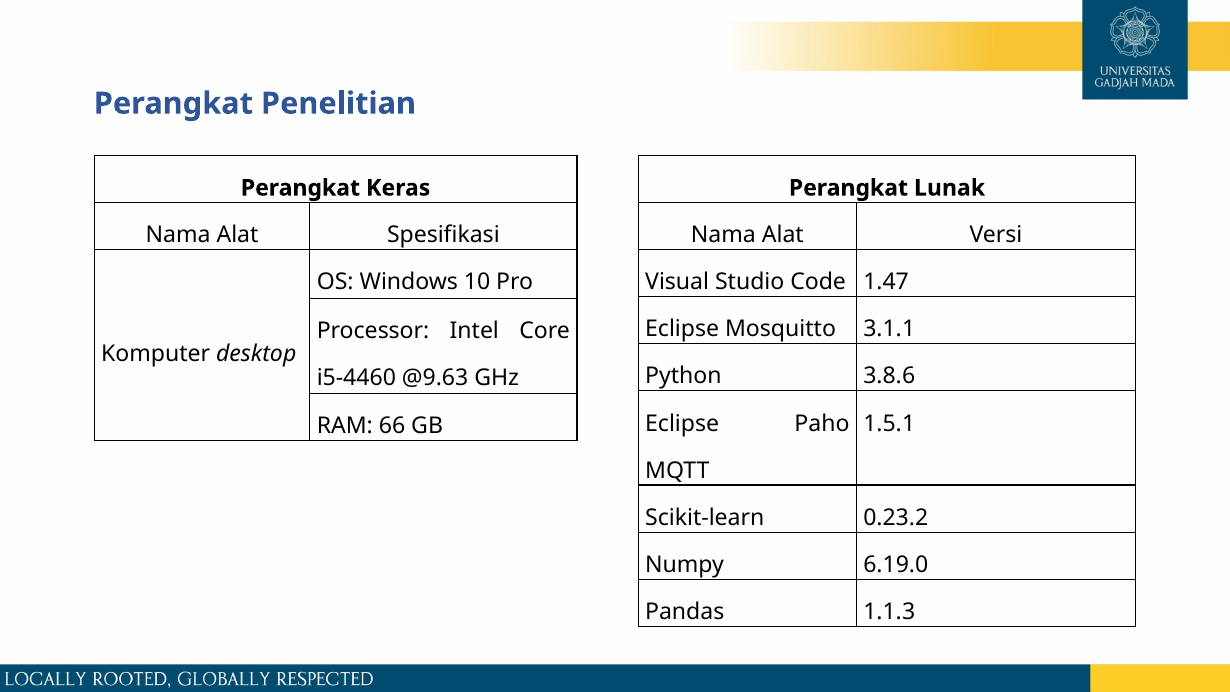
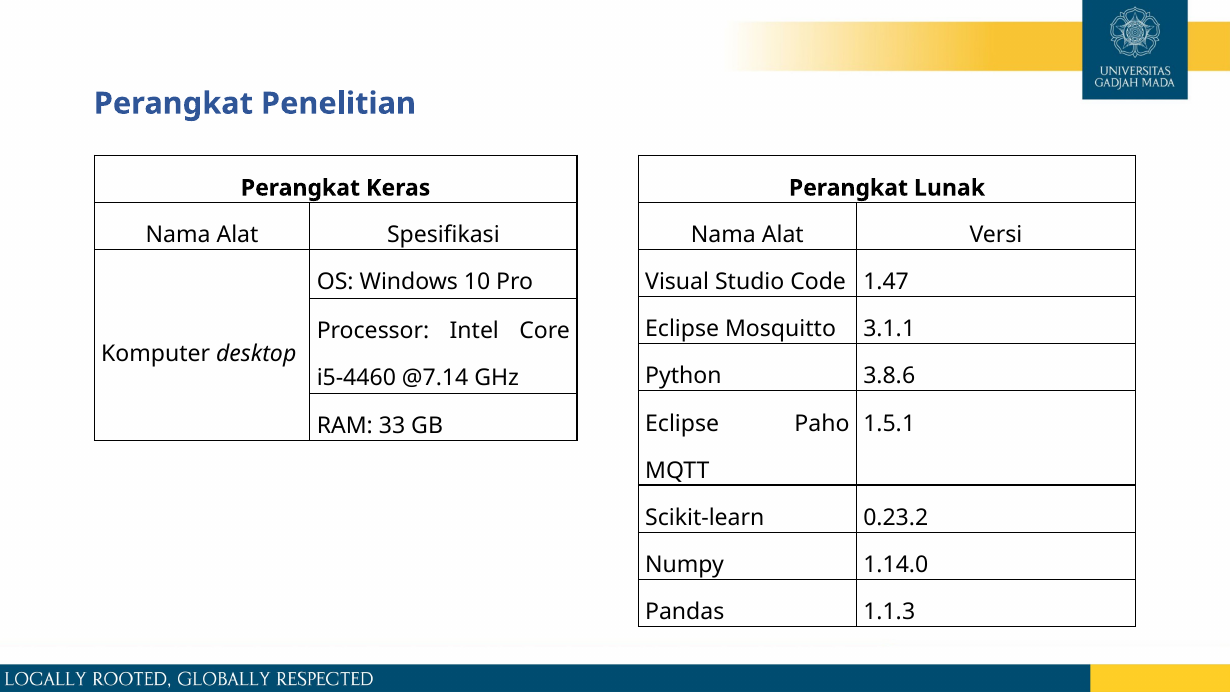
@9.63: @9.63 -> @7.14
66: 66 -> 33
6.19.0: 6.19.0 -> 1.14.0
